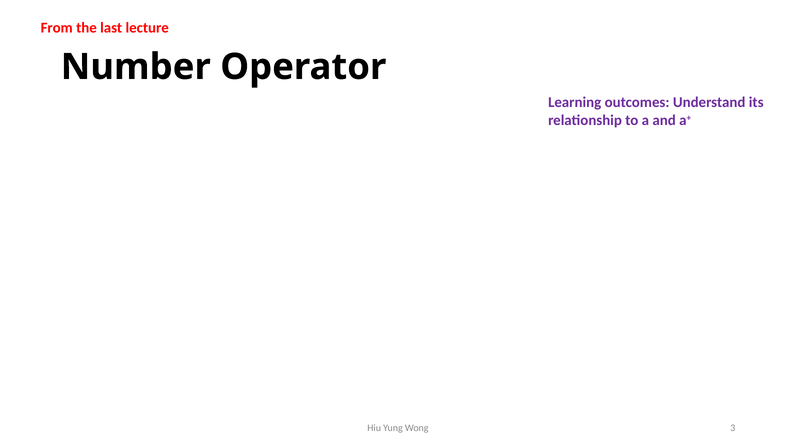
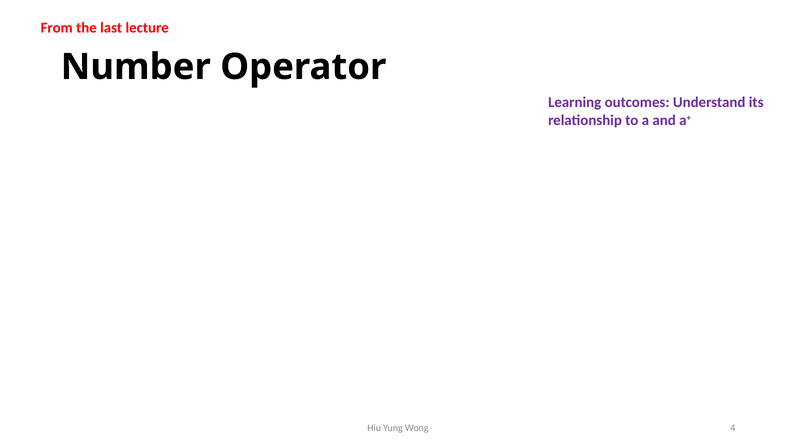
3: 3 -> 4
